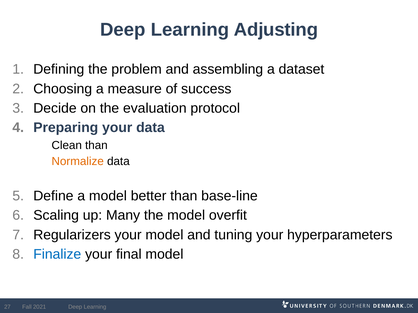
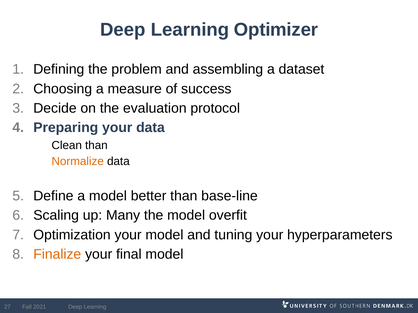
Adjusting: Adjusting -> Optimizer
Regularizers: Regularizers -> Optimization
Finalize colour: blue -> orange
